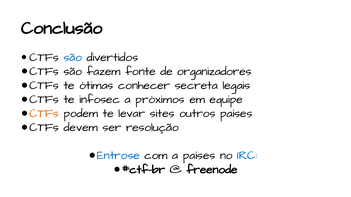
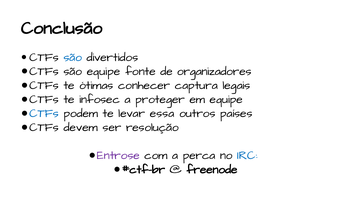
são fazem: fazem -> equipe
secreta: secreta -> captura
próximos: próximos -> proteger
CTFs at (44, 114) colour: orange -> blue
sites: sites -> essa
Entrose colour: blue -> purple
a países: países -> perca
